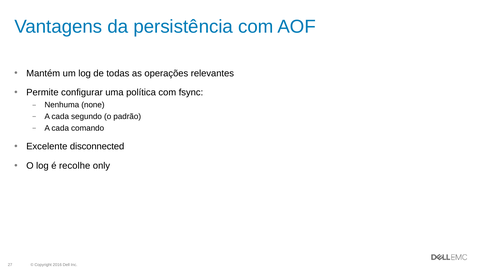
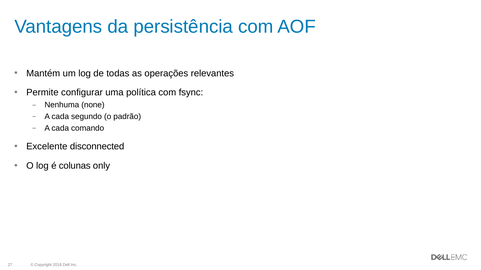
recolhe: recolhe -> colunas
